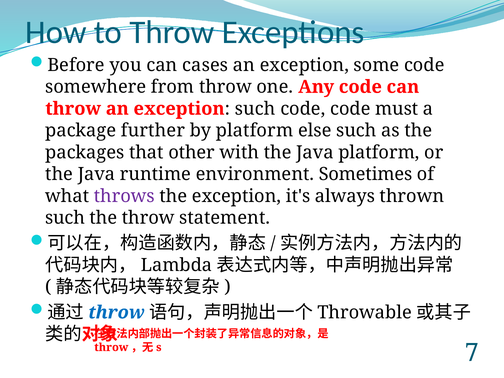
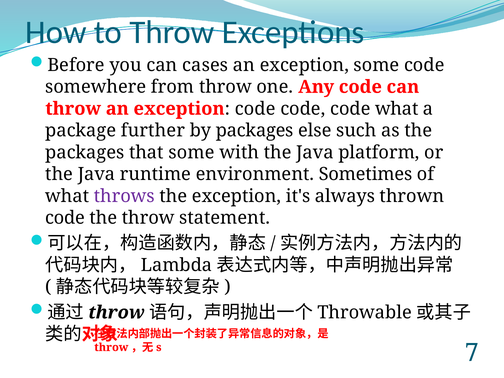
exception such: such -> code
code must: must -> what
by platform: platform -> packages
that other: other -> some
such at (65, 218): such -> code
throw at (116, 312) colour: blue -> black
